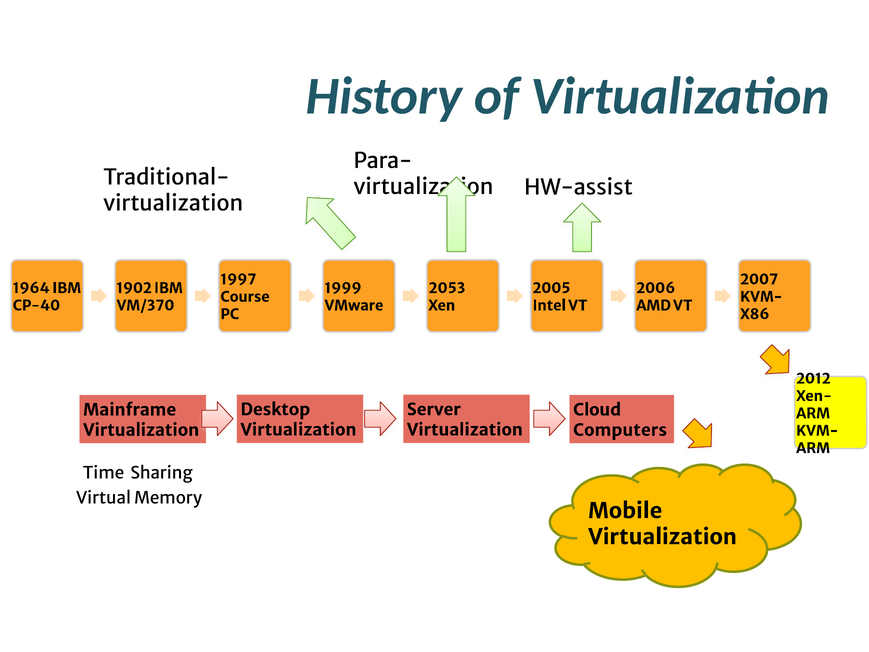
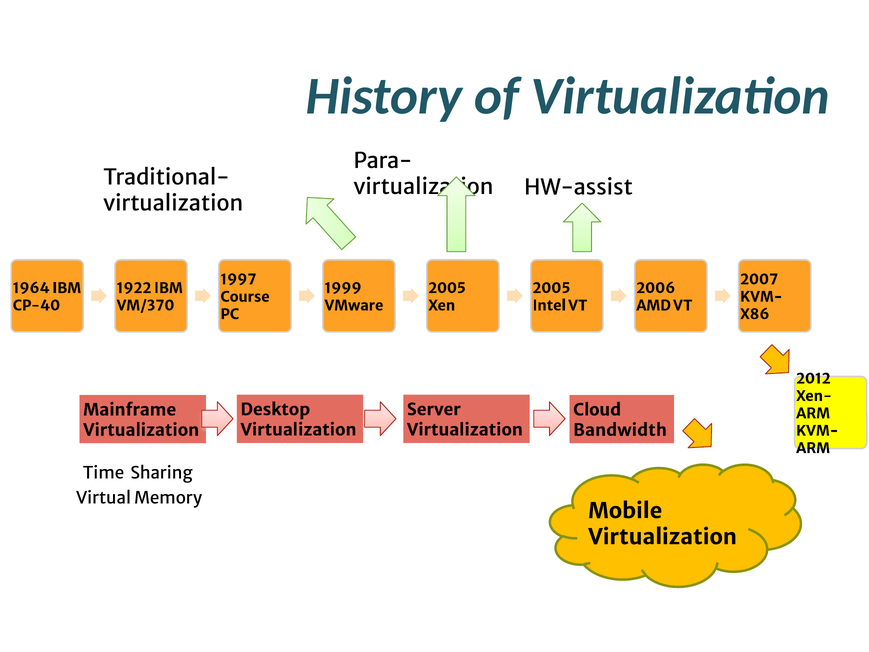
1902: 1902 -> 1922
2053 at (447, 288): 2053 -> 2005
Computers: Computers -> Bandwidth
